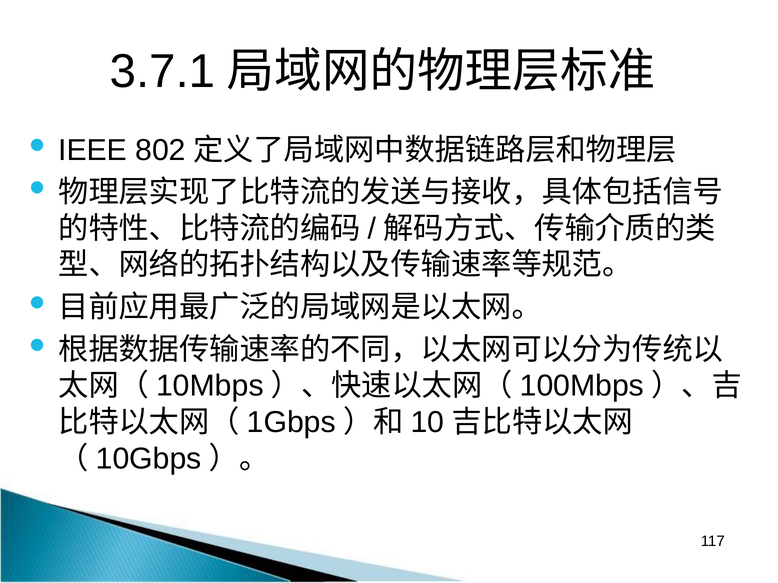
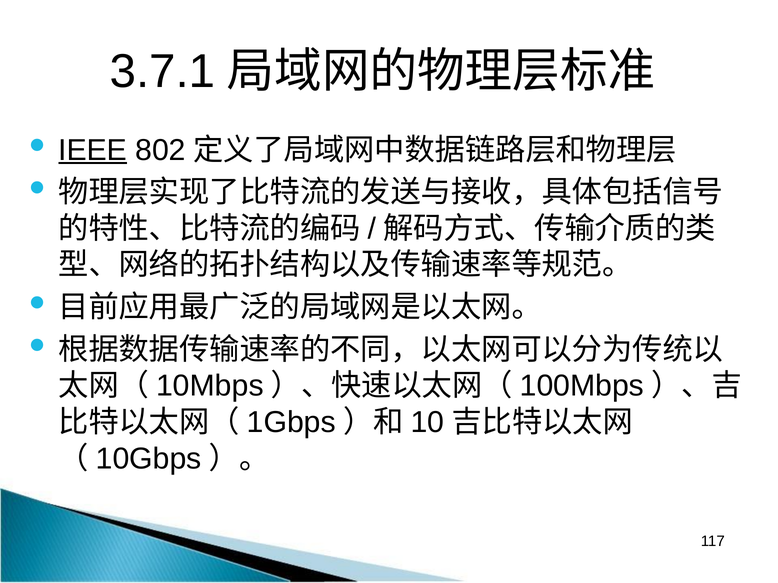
IEEE underline: none -> present
